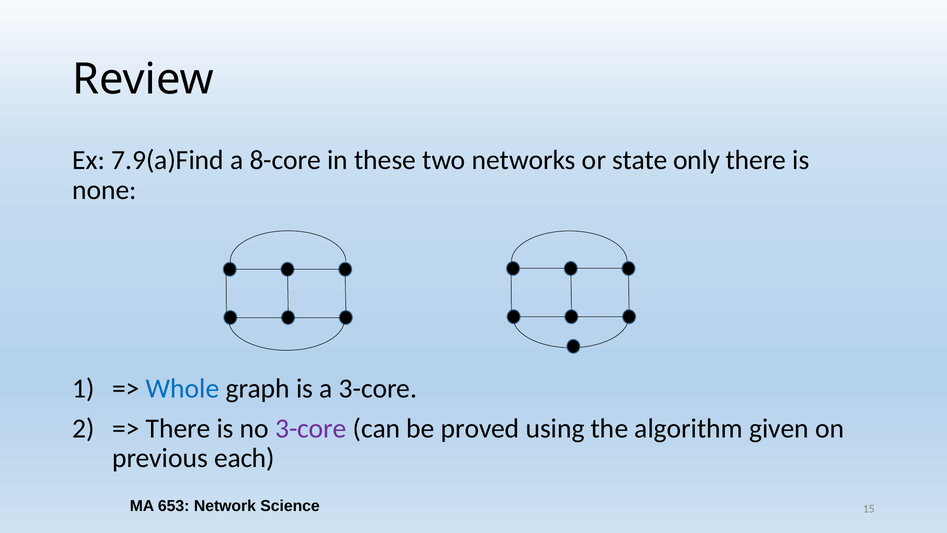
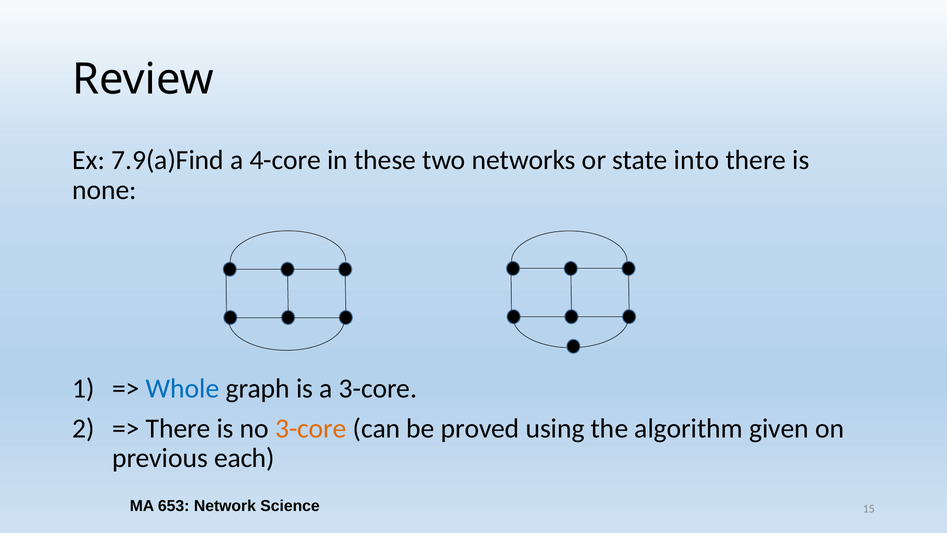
8-core: 8-core -> 4-core
only: only -> into
3-core at (311, 428) colour: purple -> orange
